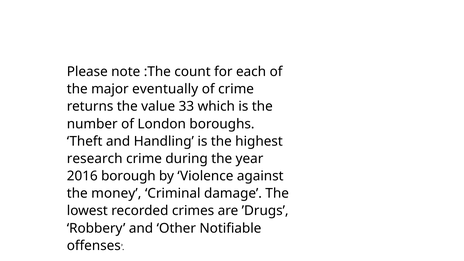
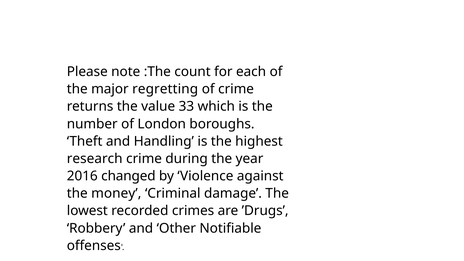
eventually: eventually -> regretting
borough: borough -> changed
